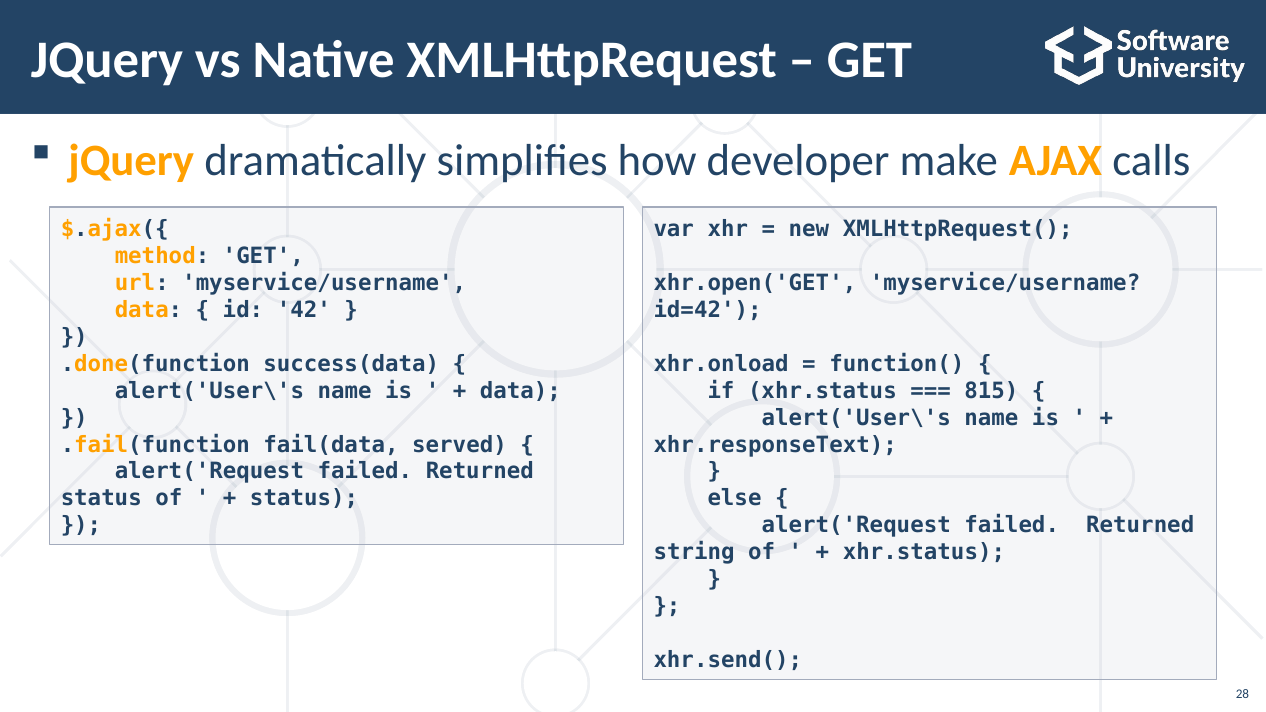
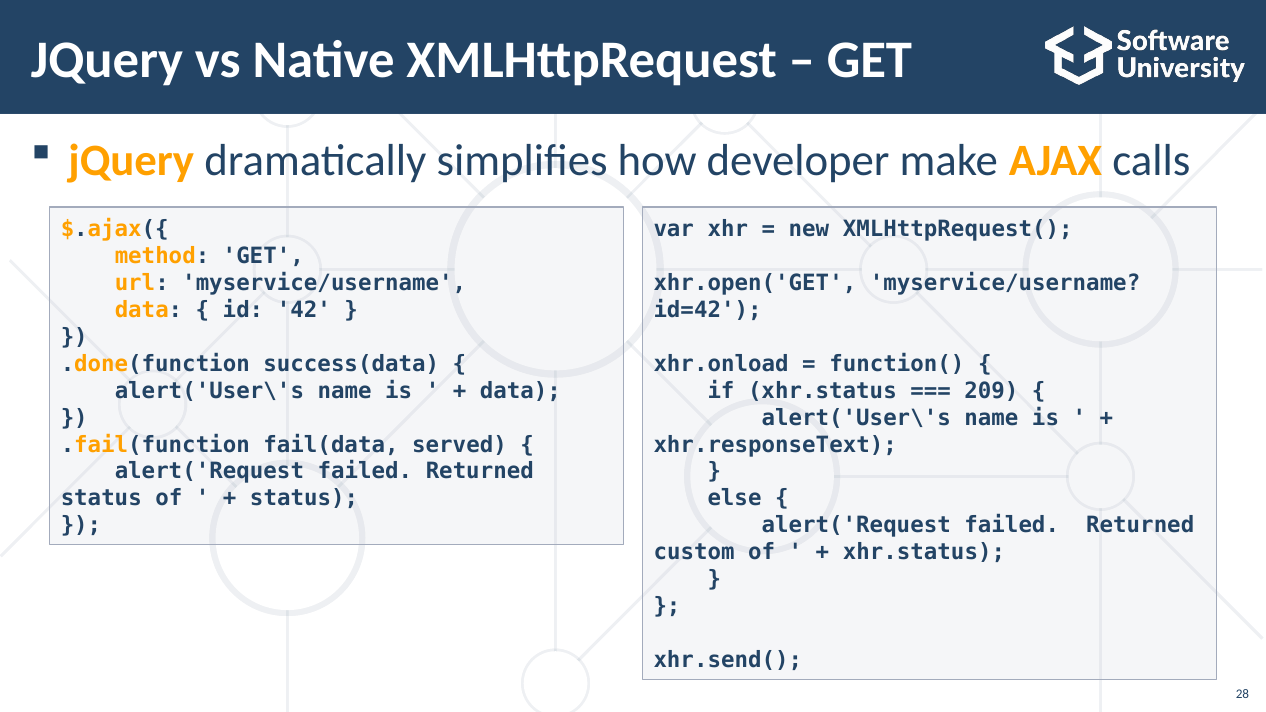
815: 815 -> 209
string: string -> custom
